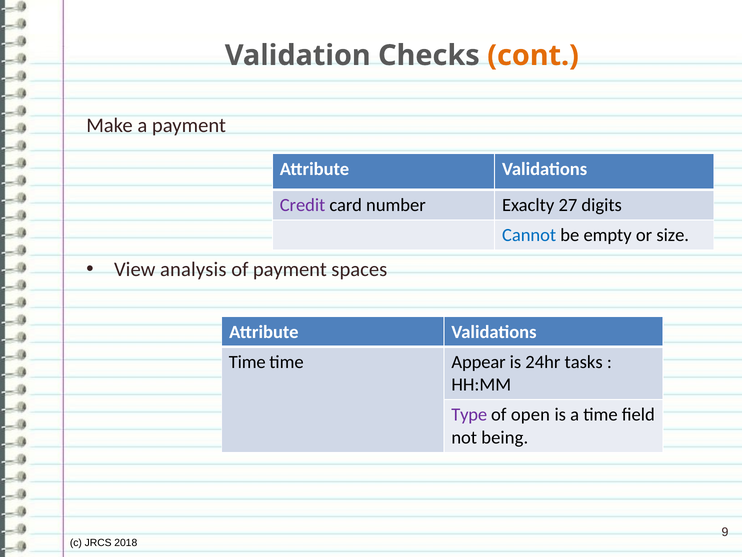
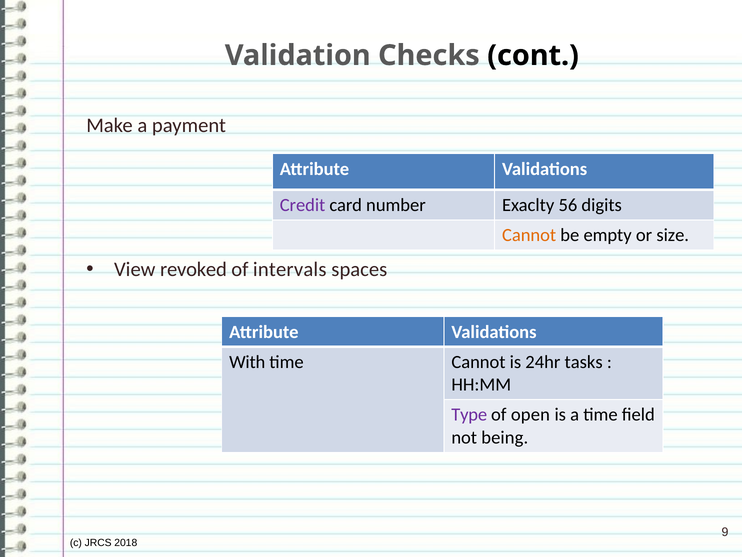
cont colour: orange -> black
27: 27 -> 56
Cannot at (529, 235) colour: blue -> orange
analysis: analysis -> revoked
of payment: payment -> intervals
Time at (247, 362): Time -> With
time Appear: Appear -> Cannot
